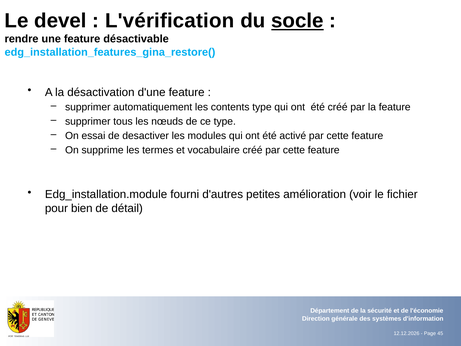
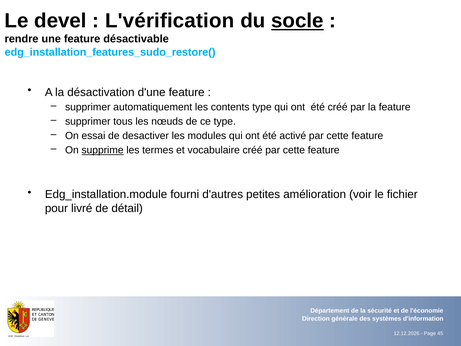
edg_installation_features_gina_restore(: edg_installation_features_gina_restore( -> edg_installation_features_sudo_restore(
supprime underline: none -> present
bien: bien -> livré
